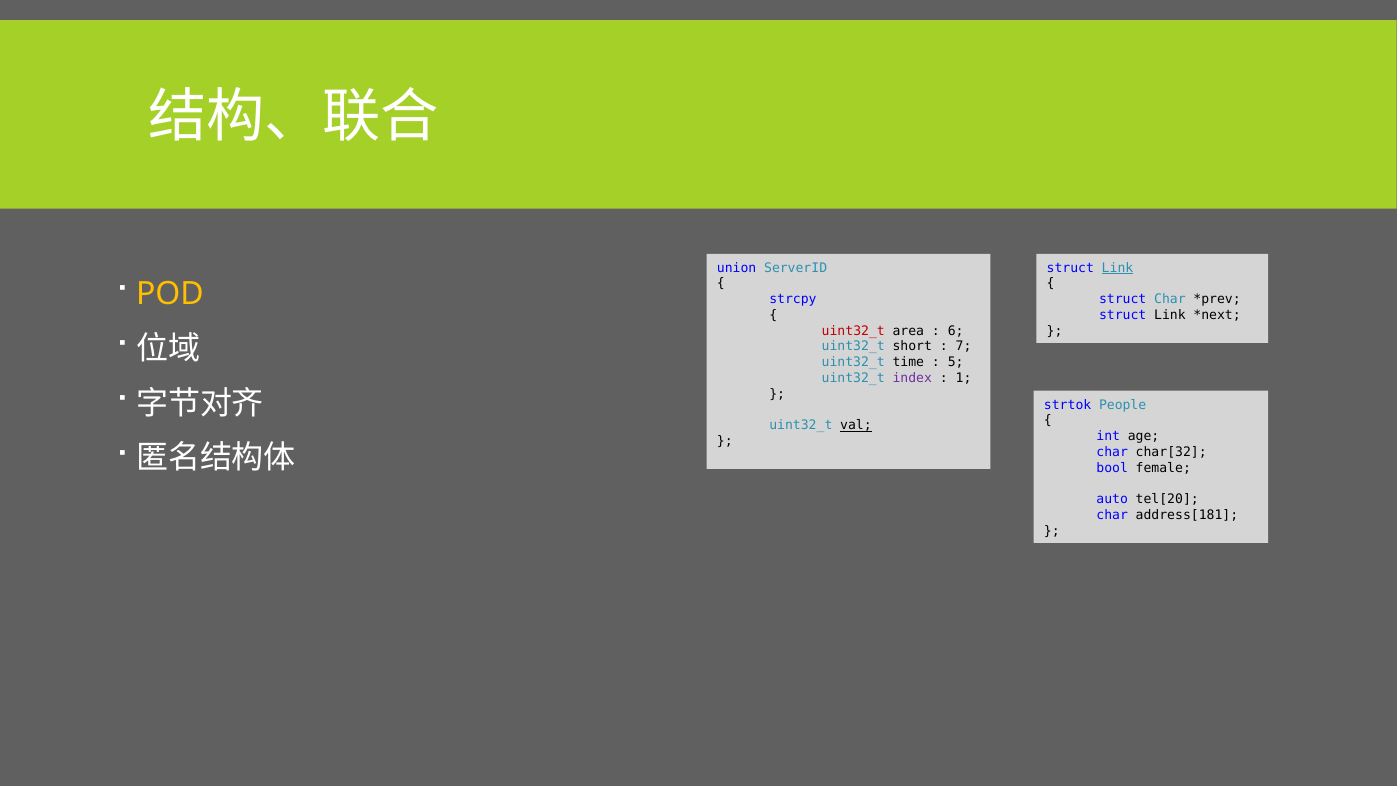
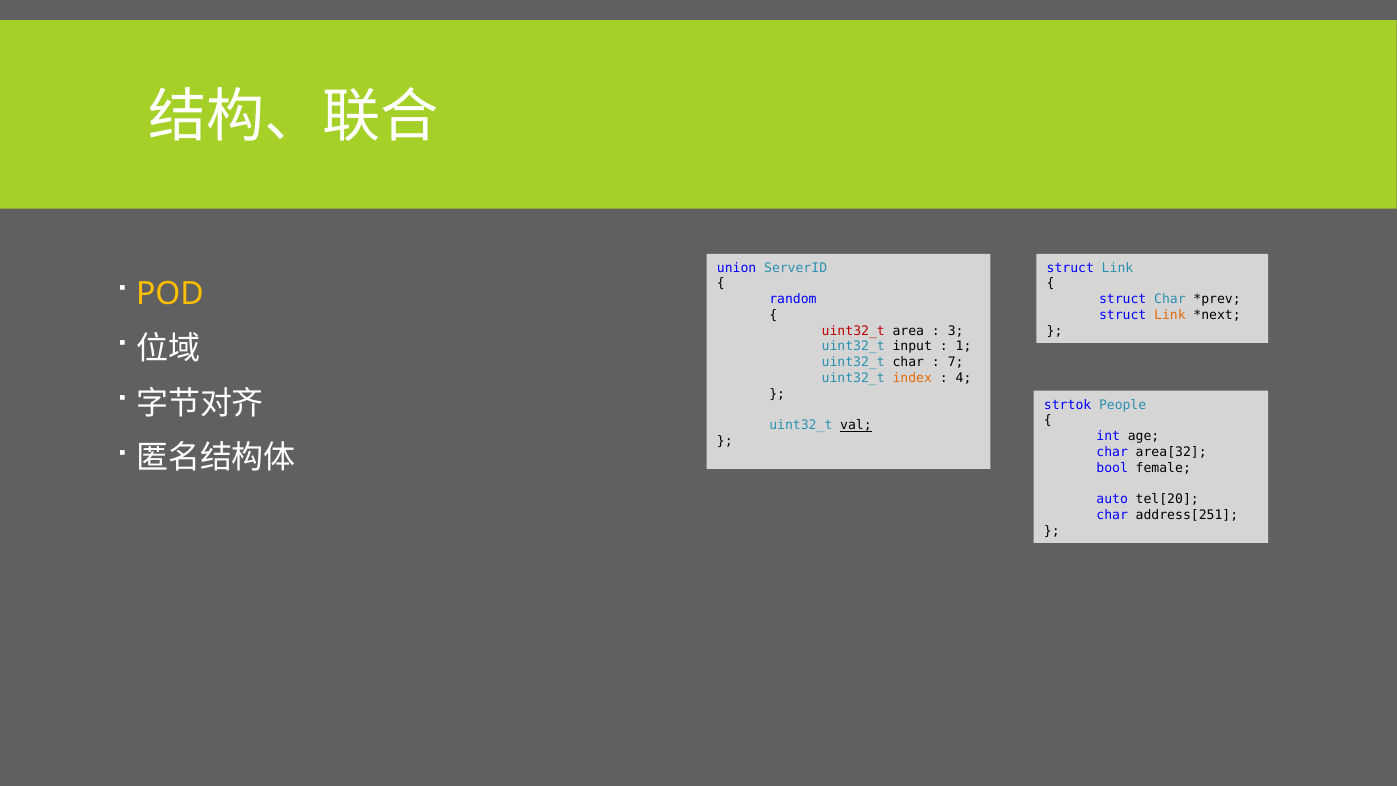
Link at (1118, 268) underline: present -> none
strcpy: strcpy -> random
Link at (1170, 315) colour: black -> orange
6: 6 -> 3
short: short -> input
7: 7 -> 1
uint32_t time: time -> char
5: 5 -> 7
index colour: purple -> orange
1: 1 -> 4
char[32: char[32 -> area[32
address[181: address[181 -> address[251
